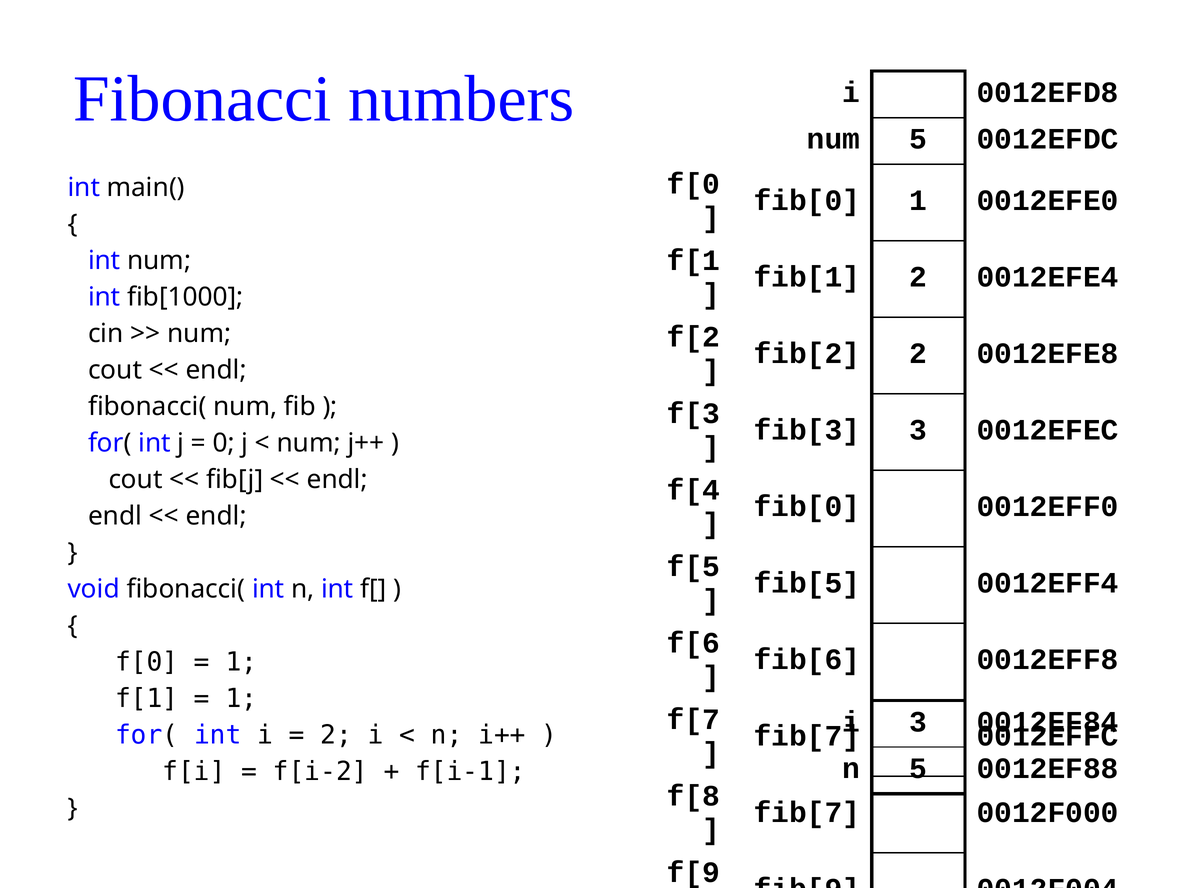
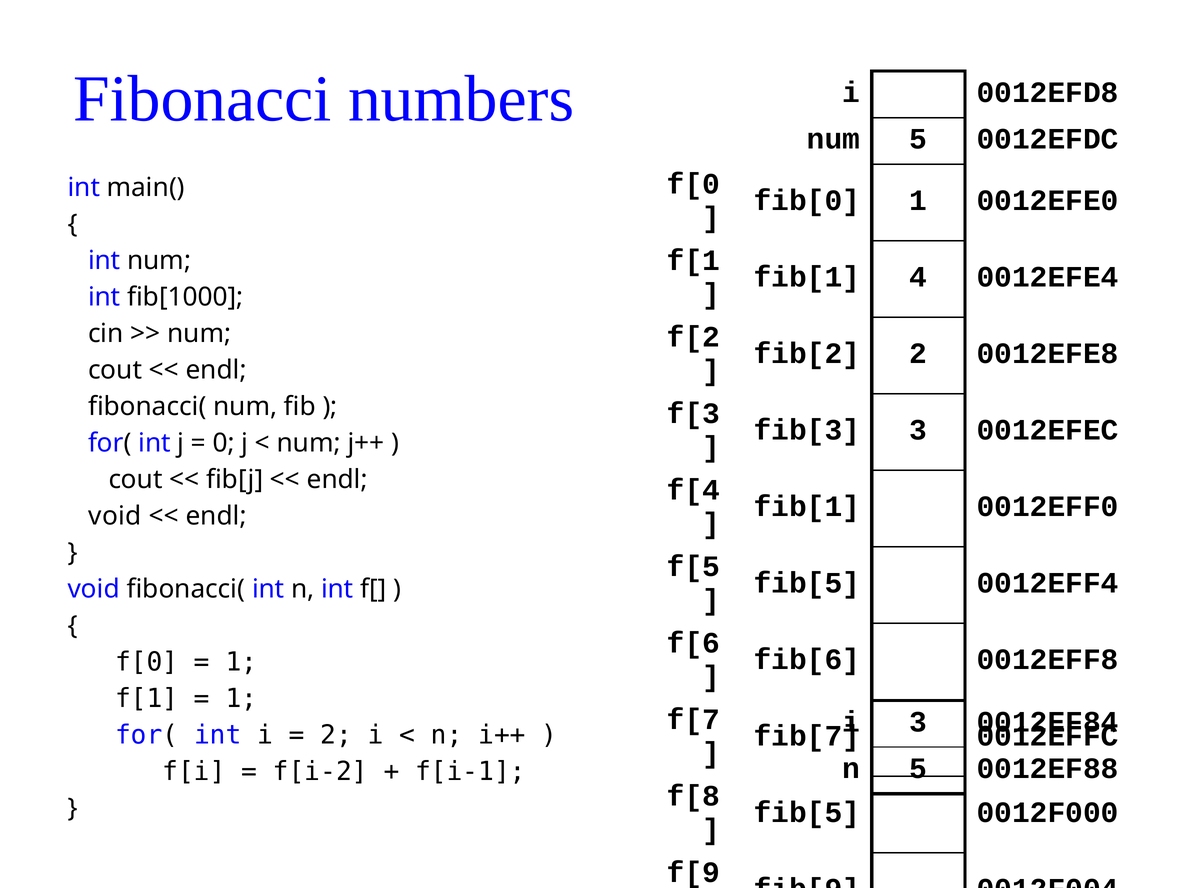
fib[1 2: 2 -> 4
fib[0 at (807, 507): fib[0 -> fib[1
endl at (115, 516): endl -> void
fib[7 at (807, 813): fib[7 -> fib[5
